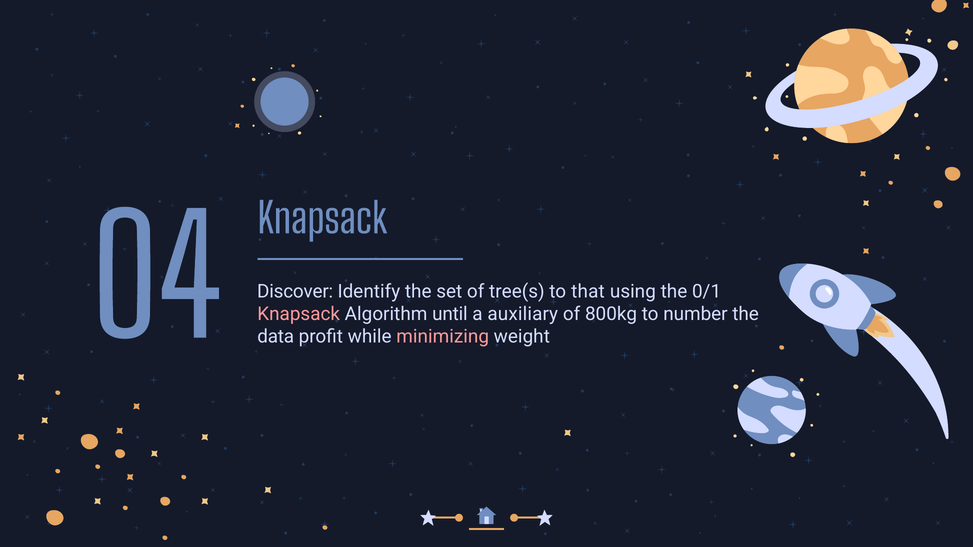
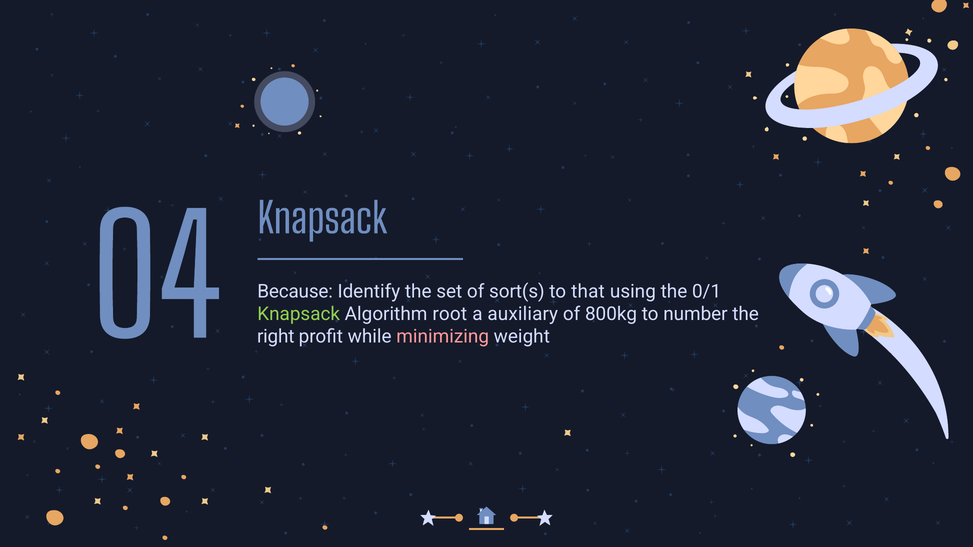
Discover: Discover -> Because
tree(s: tree(s -> sort(s
Knapsack at (299, 314) colour: pink -> light green
until: until -> root
data: data -> right
